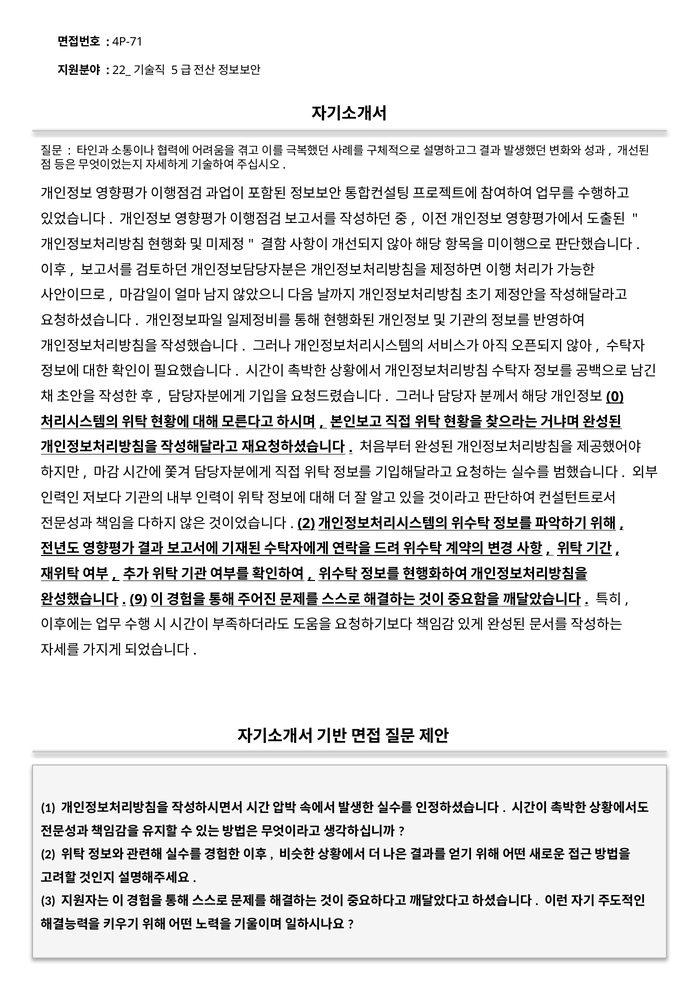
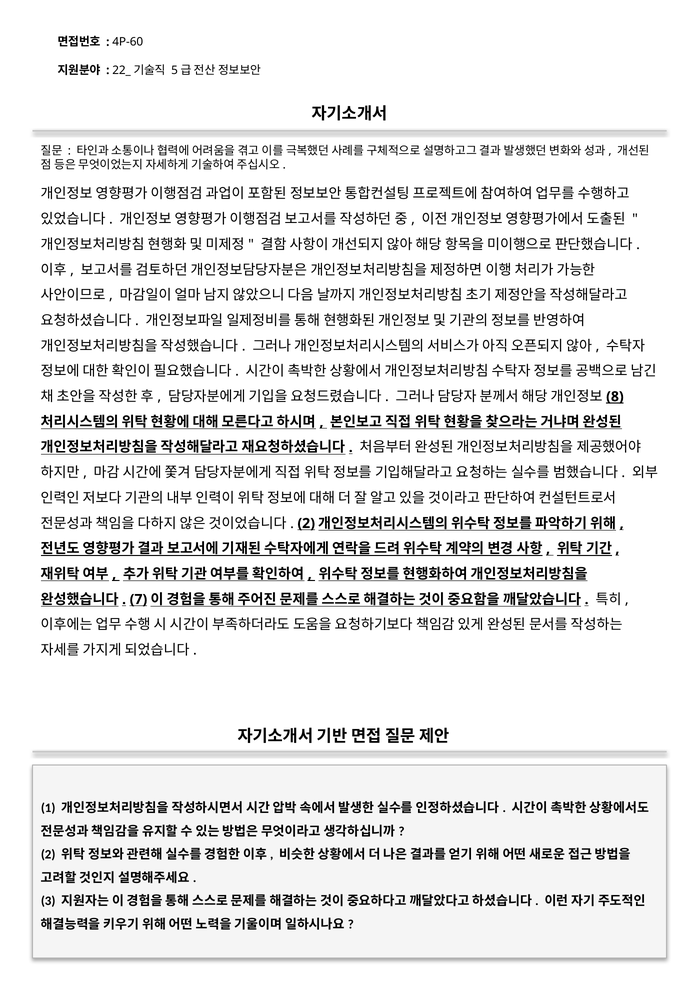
4P-71: 4P-71 -> 4P-60
0: 0 -> 8
9: 9 -> 7
